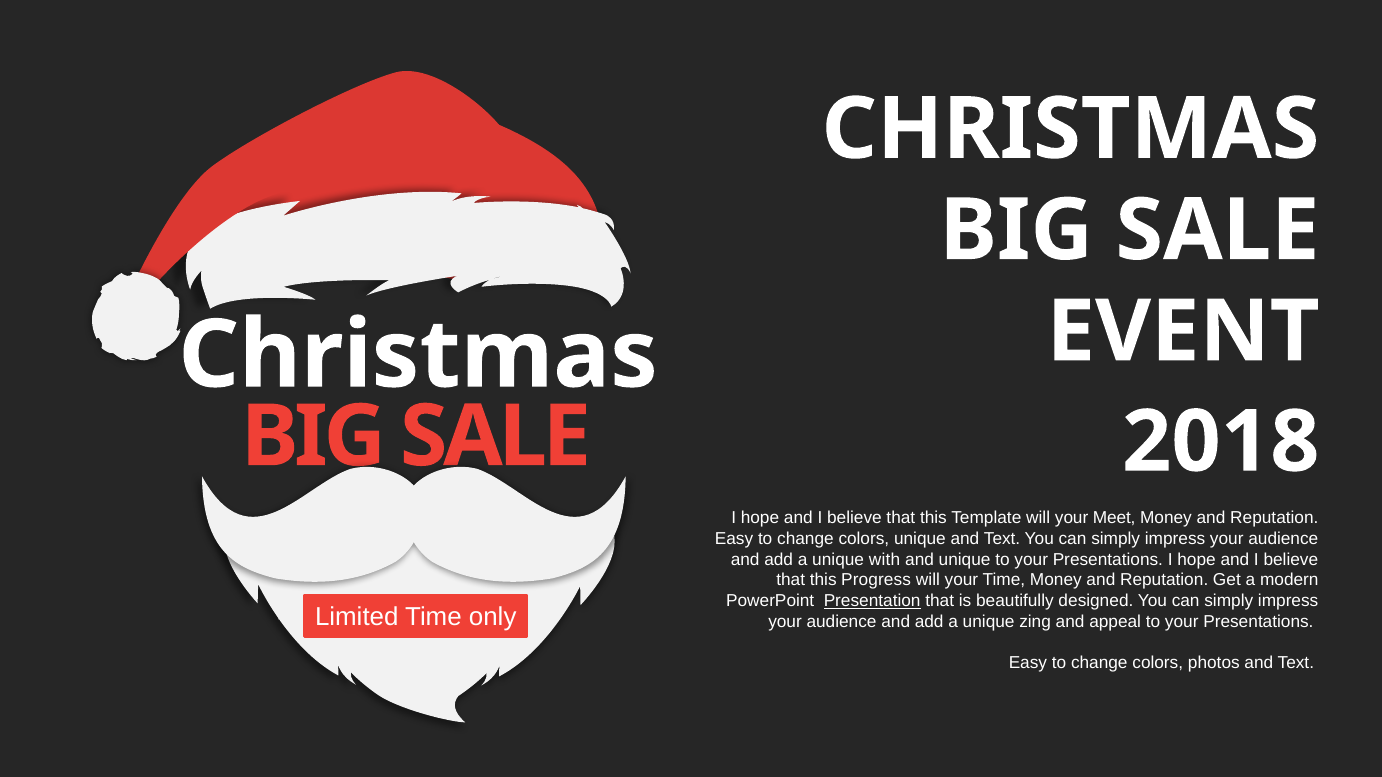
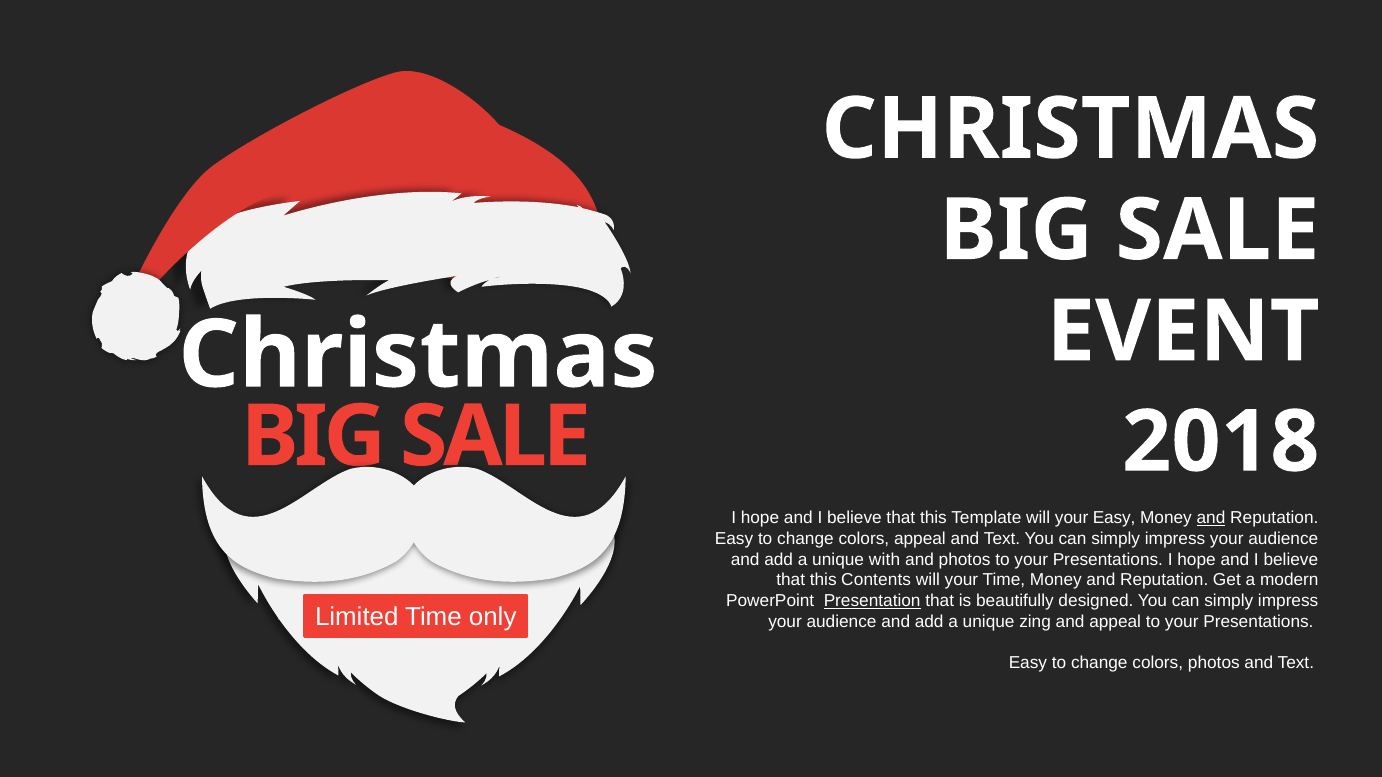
your Meet: Meet -> Easy
and at (1211, 518) underline: none -> present
colors unique: unique -> appeal
and unique: unique -> photos
Progress: Progress -> Contents
